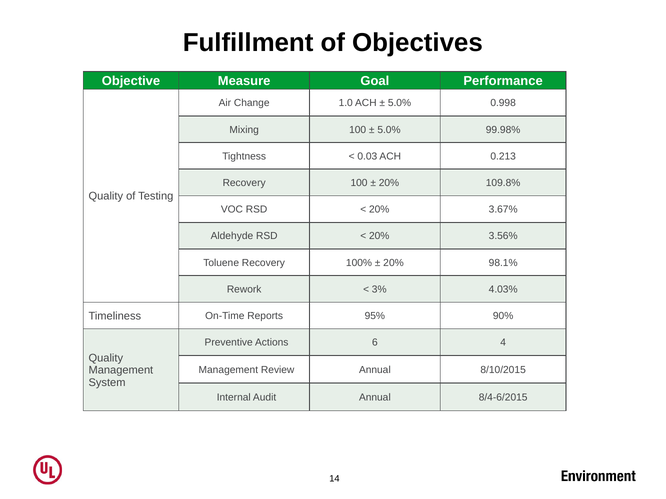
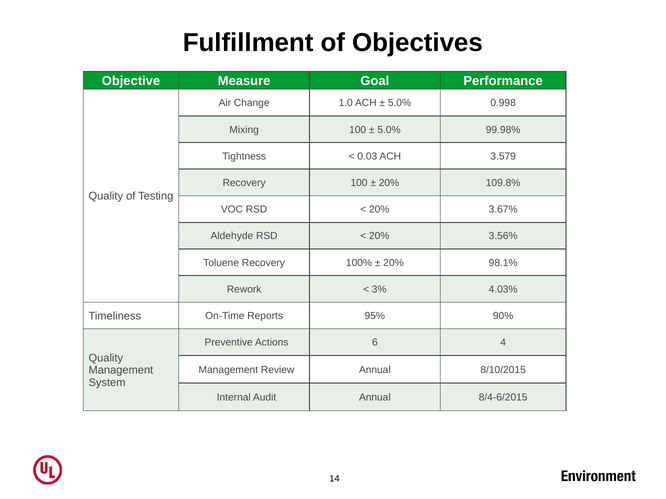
0.213: 0.213 -> 3.579
